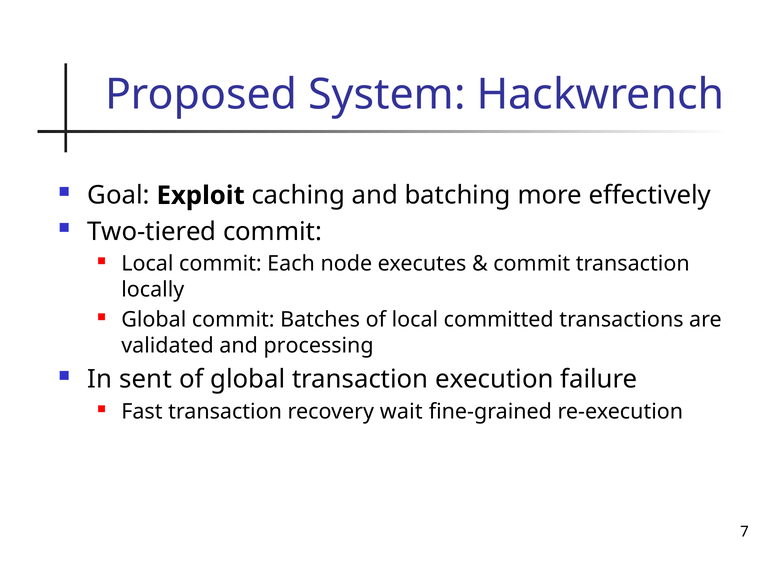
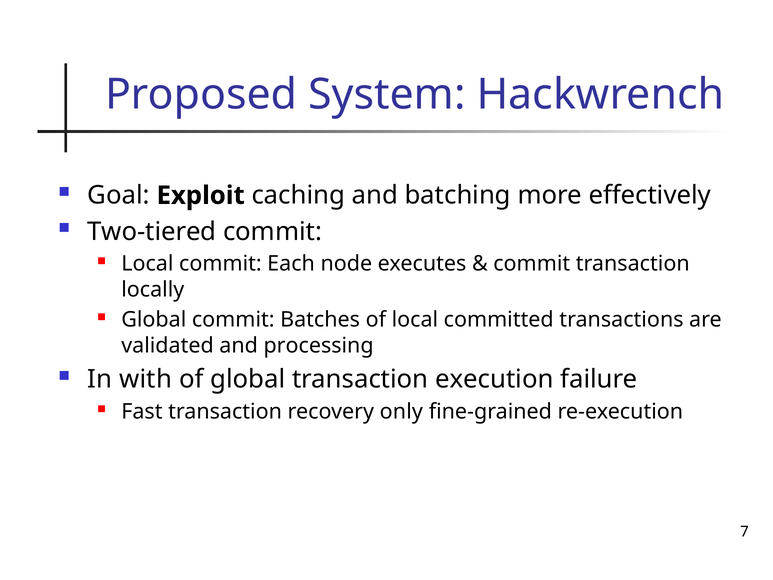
sent: sent -> with
wait: wait -> only
